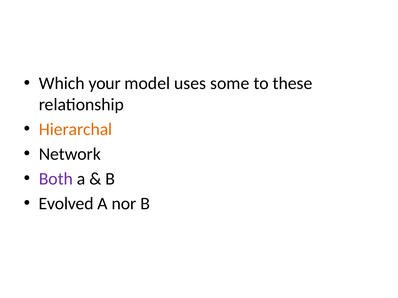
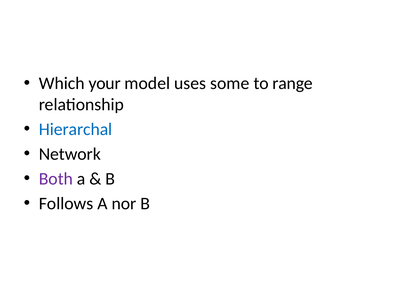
these: these -> range
Hierarchal colour: orange -> blue
Evolved: Evolved -> Follows
